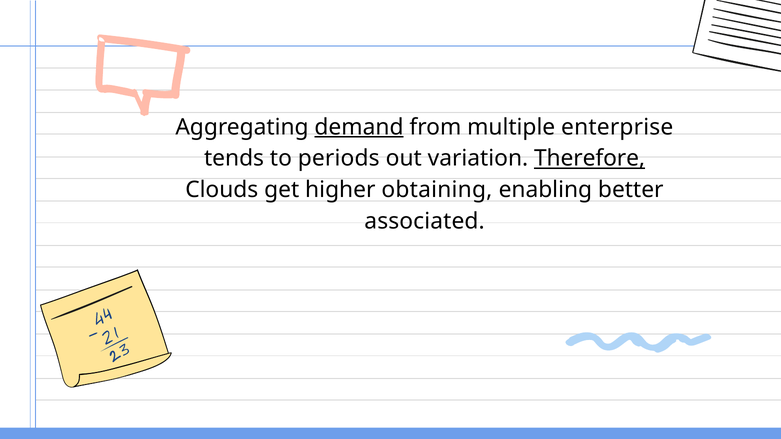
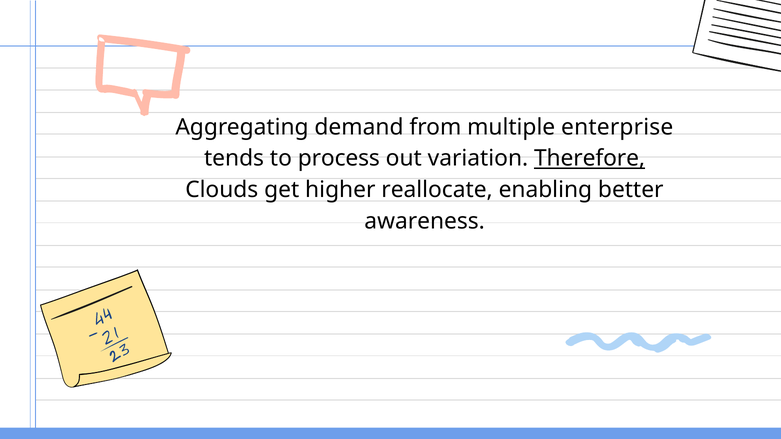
demand underline: present -> none
periods: periods -> process
obtaining: obtaining -> reallocate
associated: associated -> awareness
